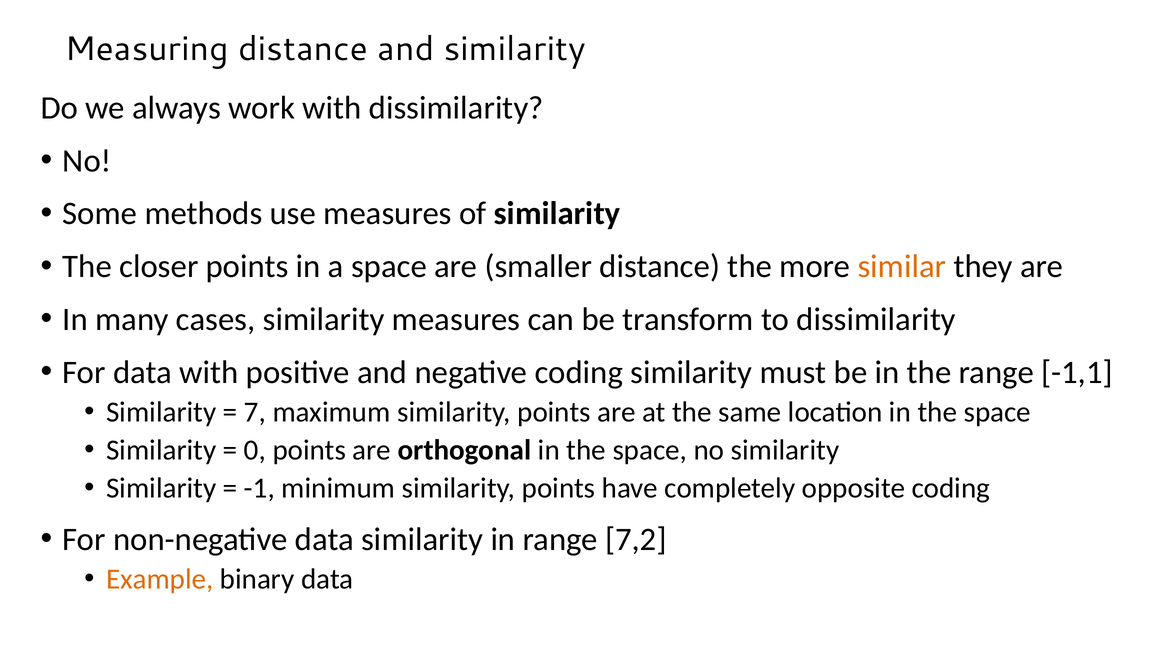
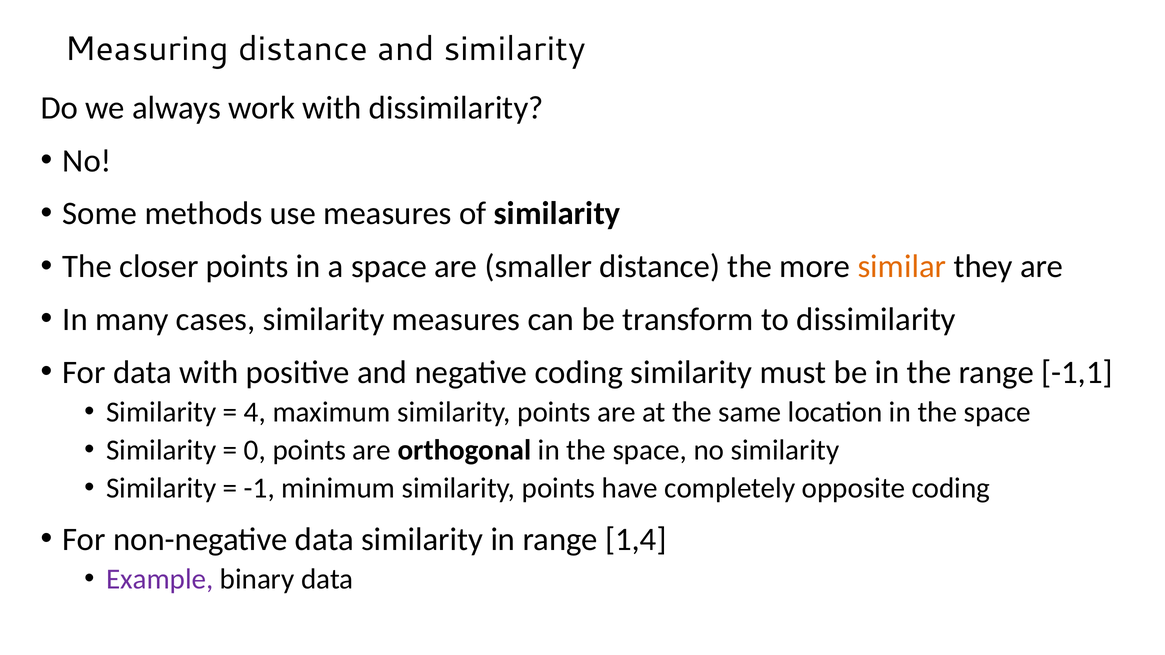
7: 7 -> 4
7,2: 7,2 -> 1,4
Example colour: orange -> purple
